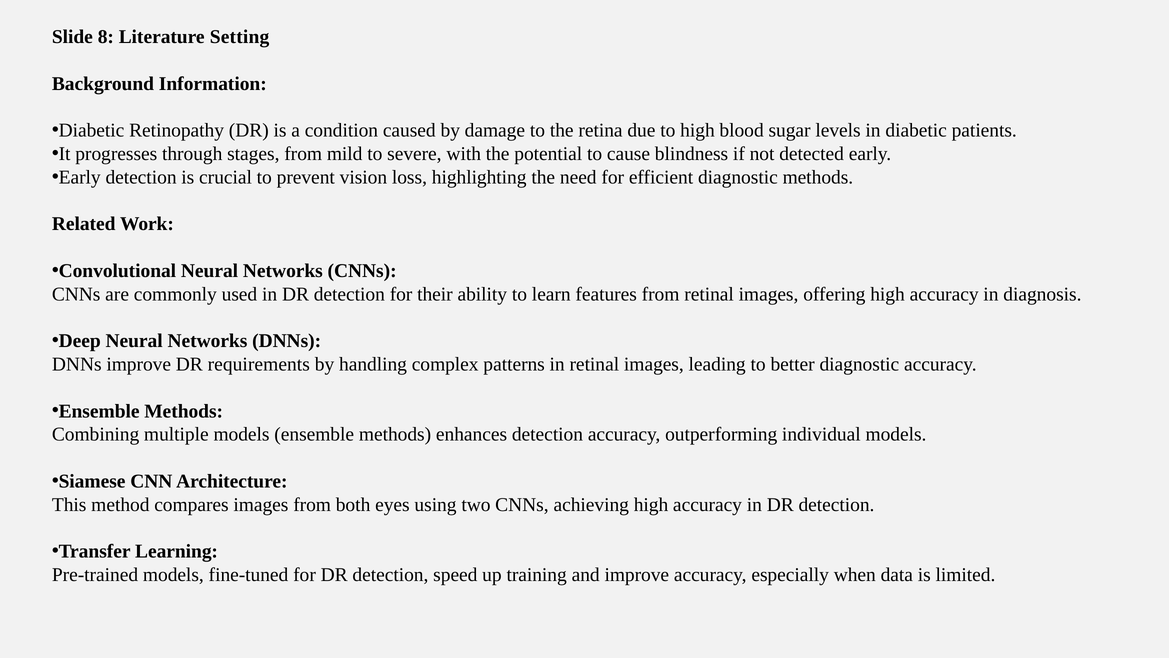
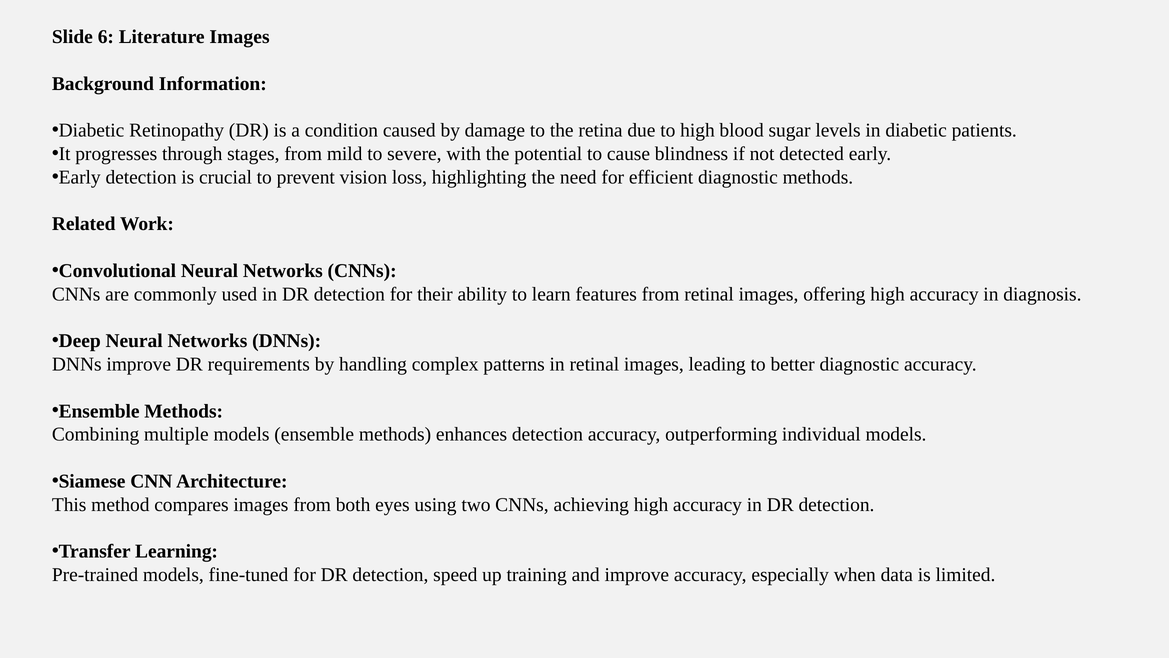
8: 8 -> 6
Literature Setting: Setting -> Images
